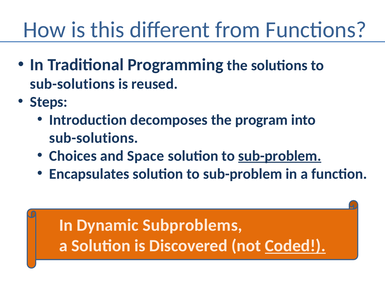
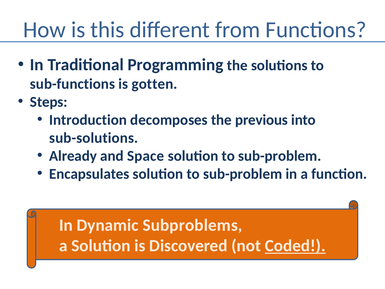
sub-solutions at (72, 84): sub-solutions -> sub-functions
reused: reused -> gotten
program: program -> previous
Choices: Choices -> Already
sub-problem at (280, 156) underline: present -> none
